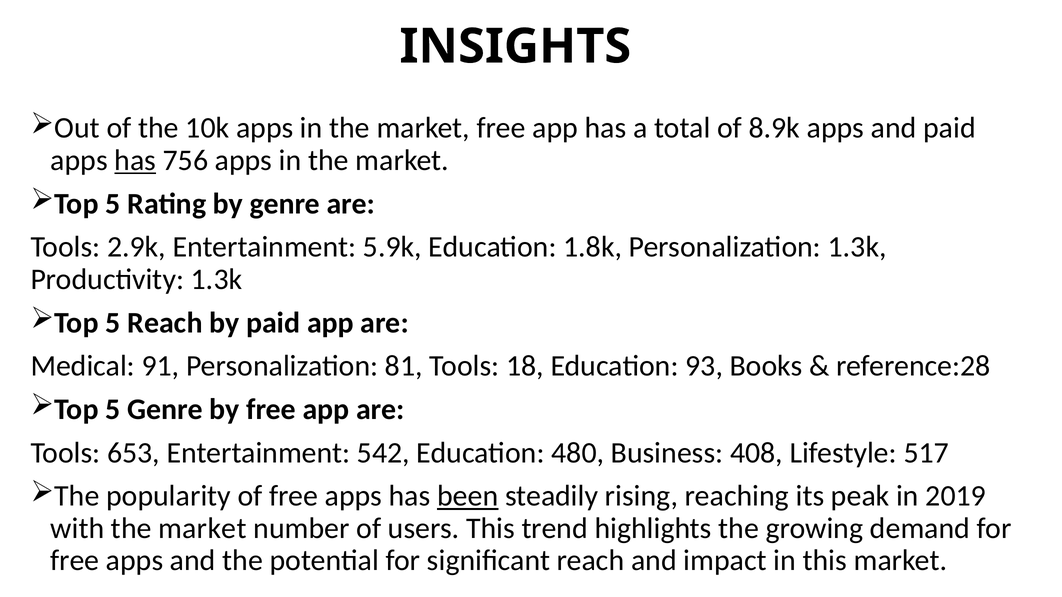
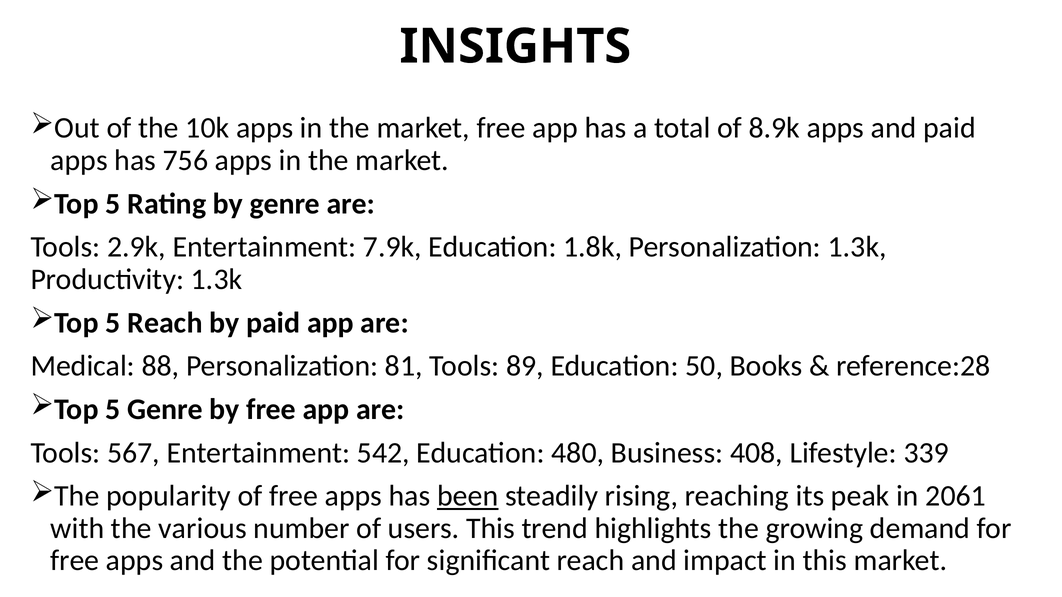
has at (135, 160) underline: present -> none
5.9k: 5.9k -> 7.9k
91: 91 -> 88
18: 18 -> 89
93: 93 -> 50
653: 653 -> 567
517: 517 -> 339
2019: 2019 -> 2061
with the market: market -> various
